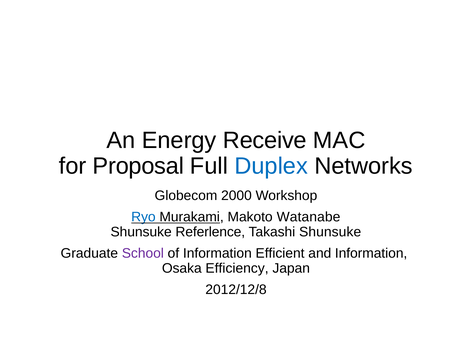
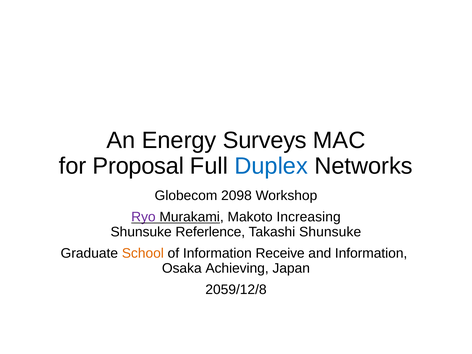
Receive: Receive -> Surveys
2000: 2000 -> 2098
Ryo colour: blue -> purple
Watanabe: Watanabe -> Increasing
School colour: purple -> orange
Efficient: Efficient -> Receive
Efficiency: Efficiency -> Achieving
2012/12/8: 2012/12/8 -> 2059/12/8
